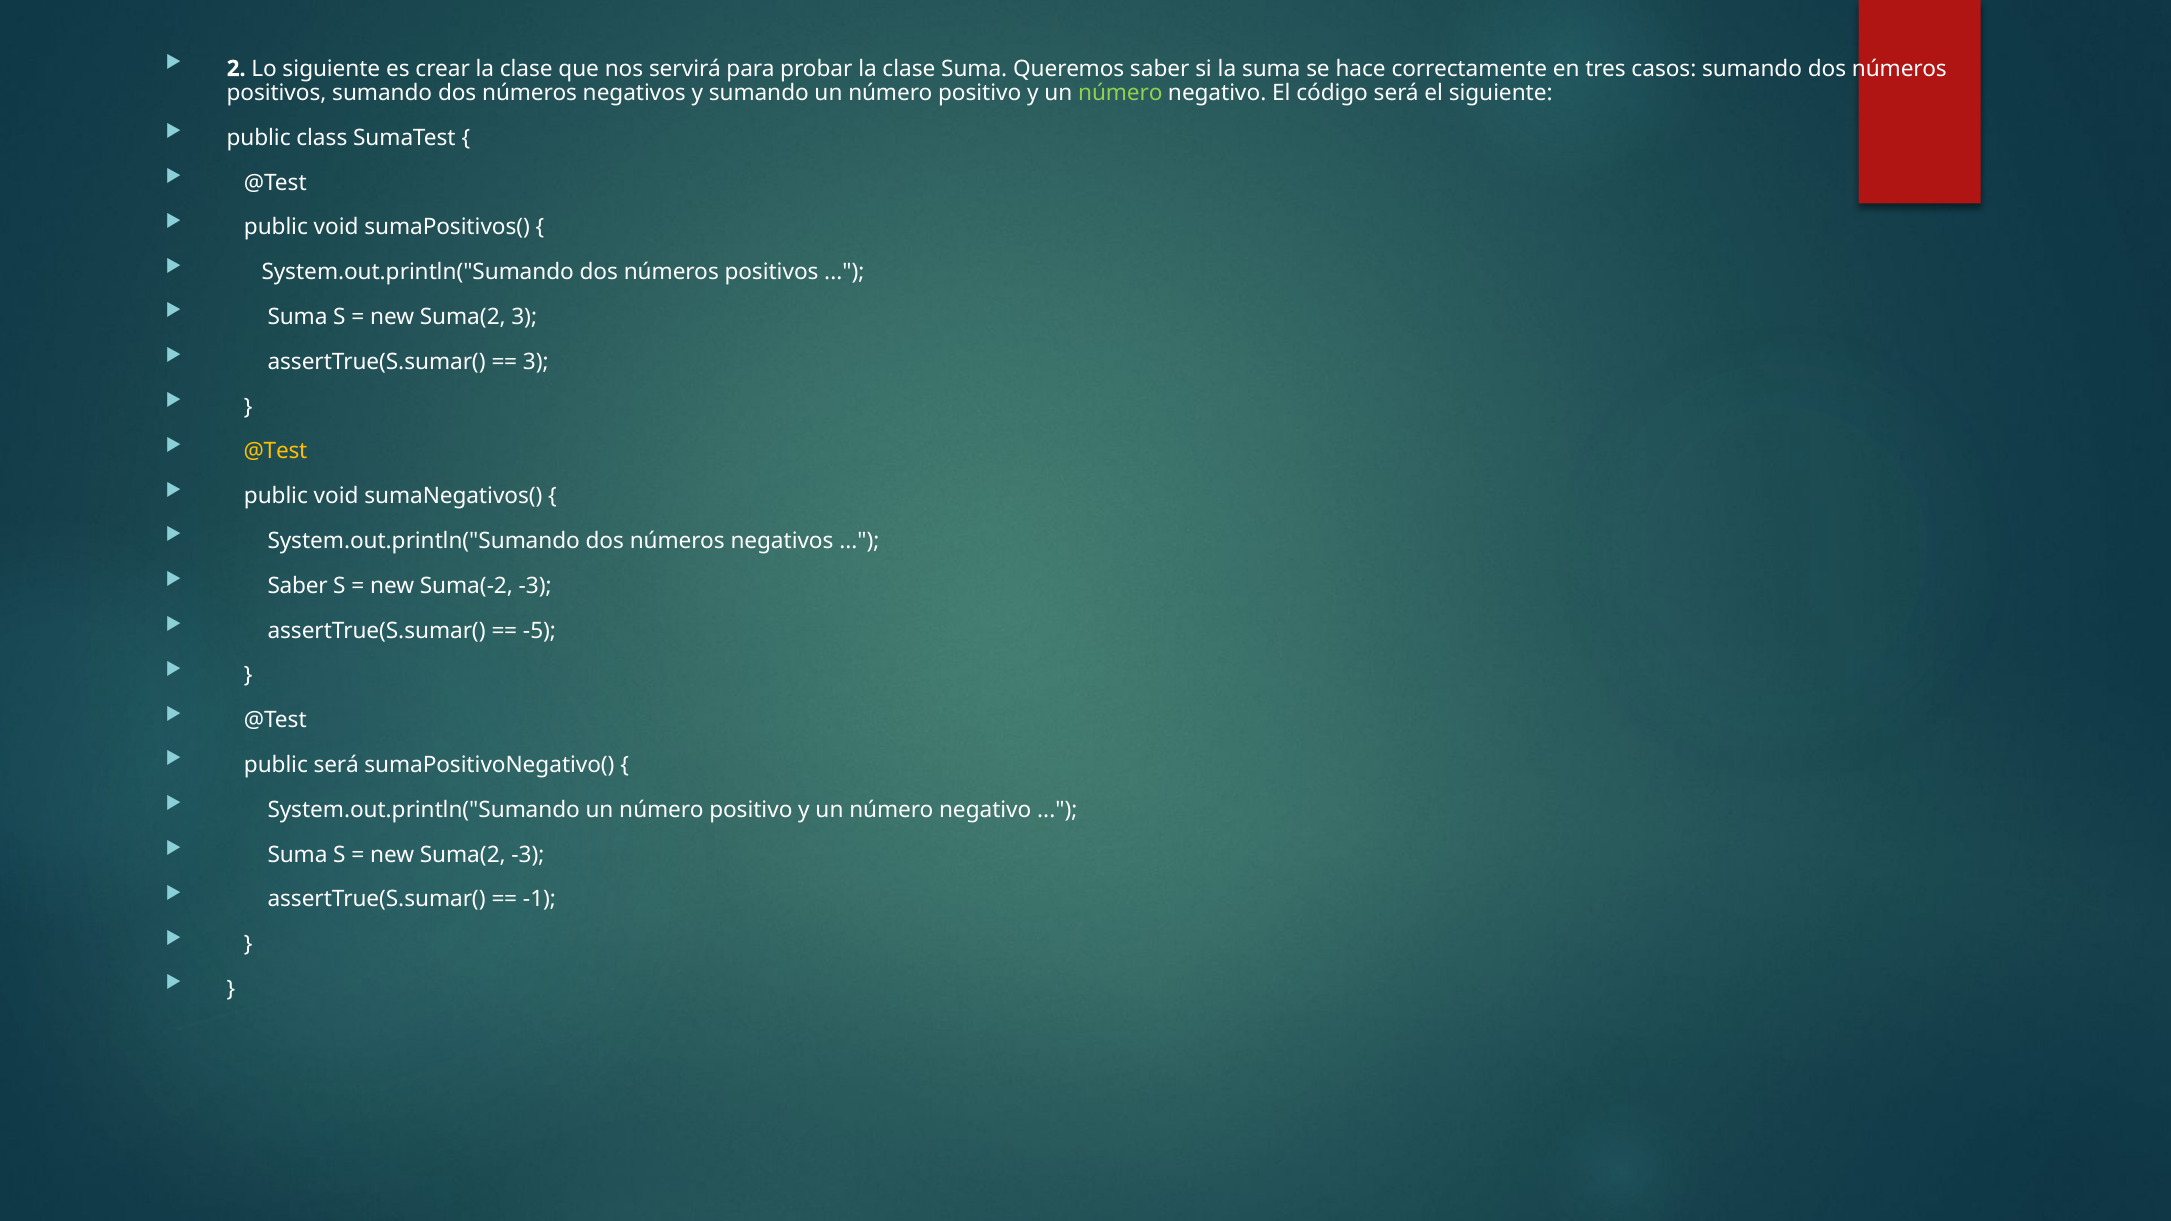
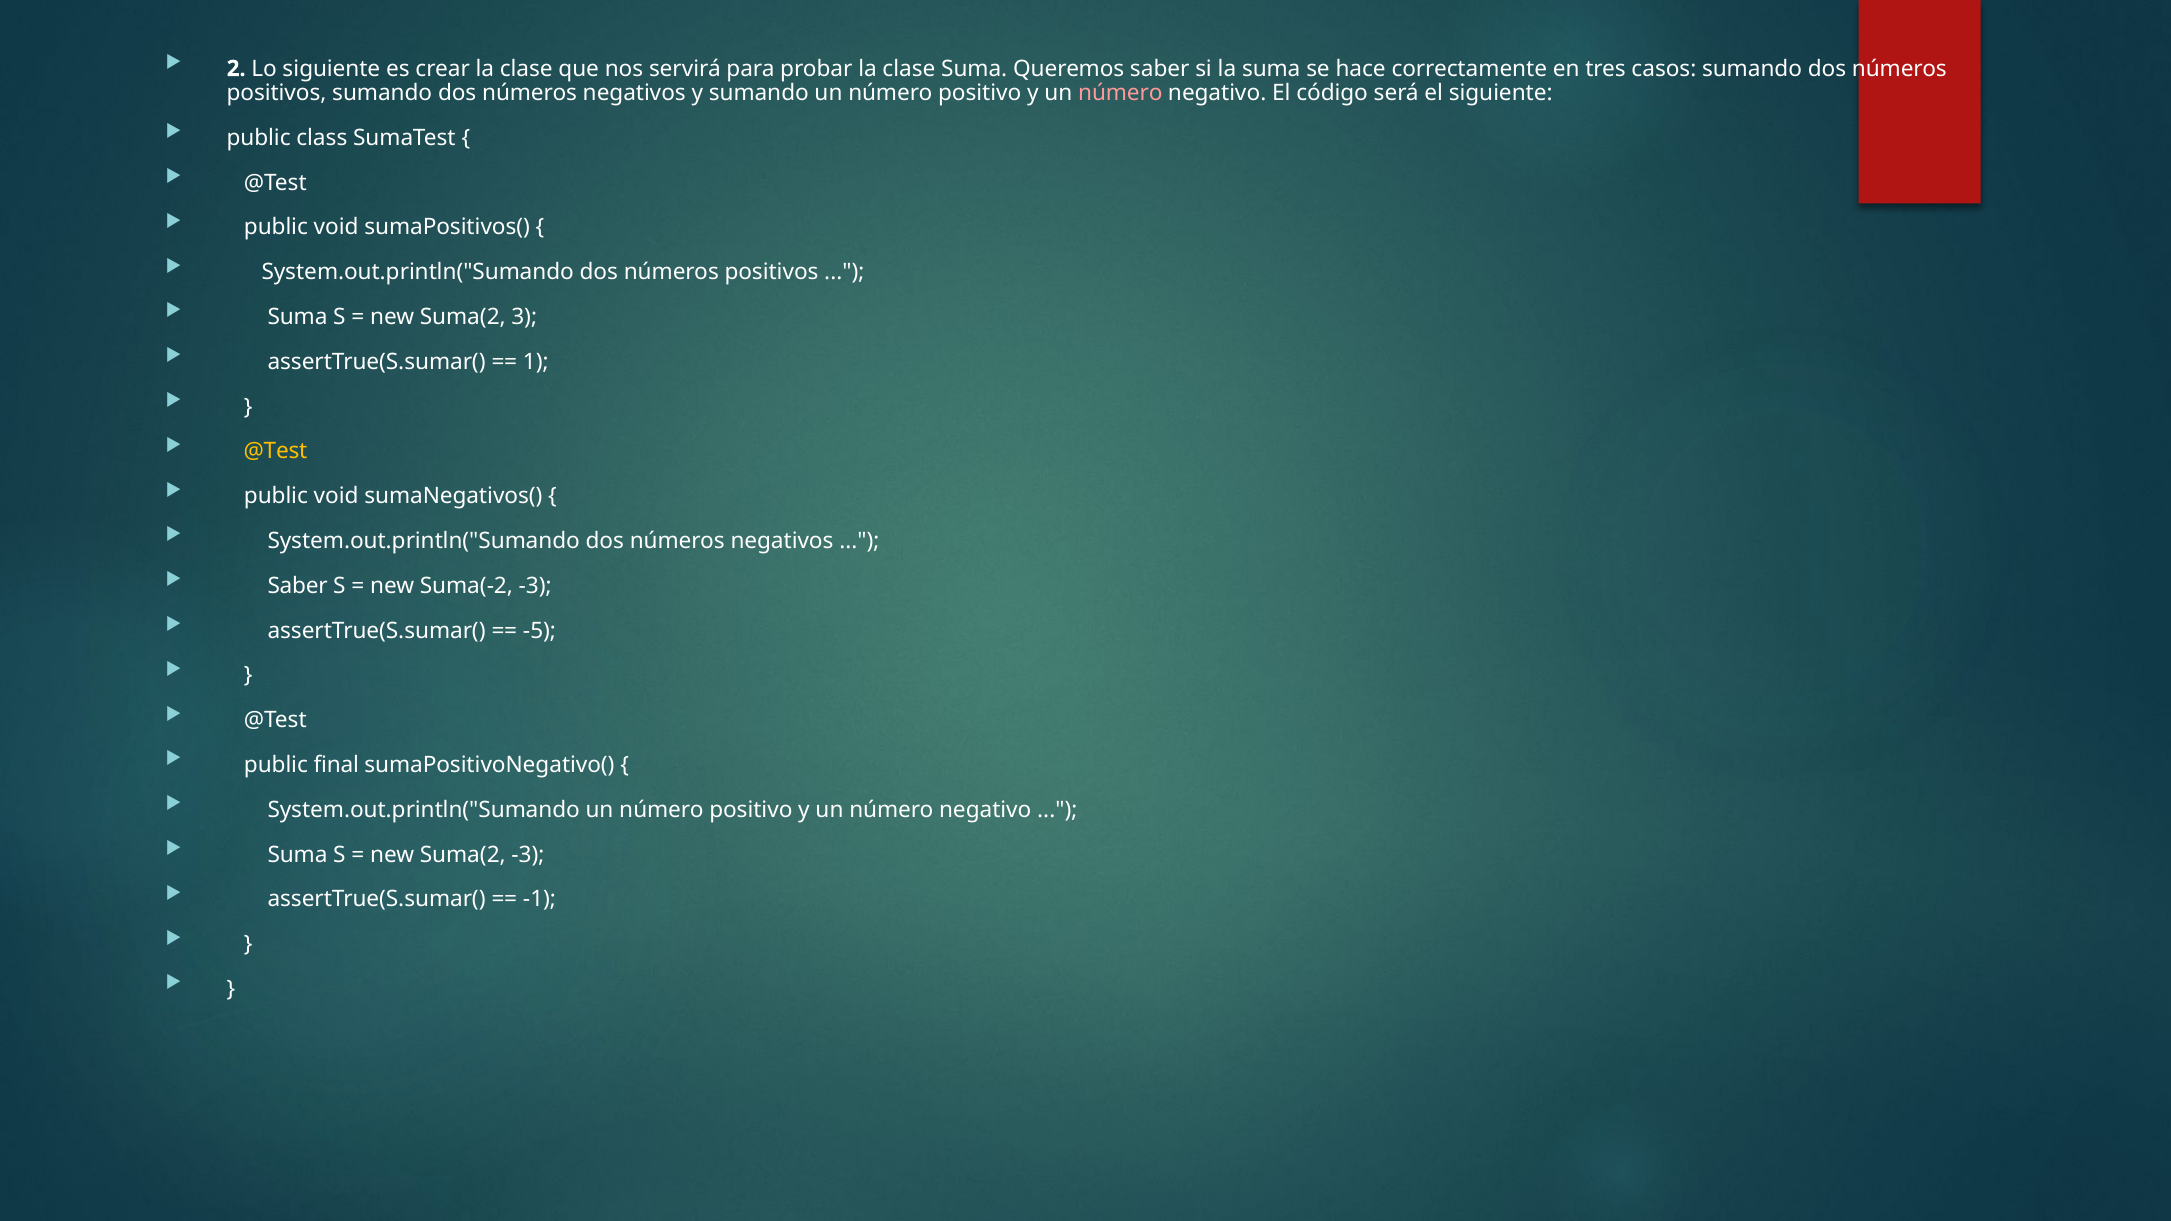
número at (1120, 93) colour: light green -> pink
3 at (536, 362): 3 -> 1
public será: será -> final
